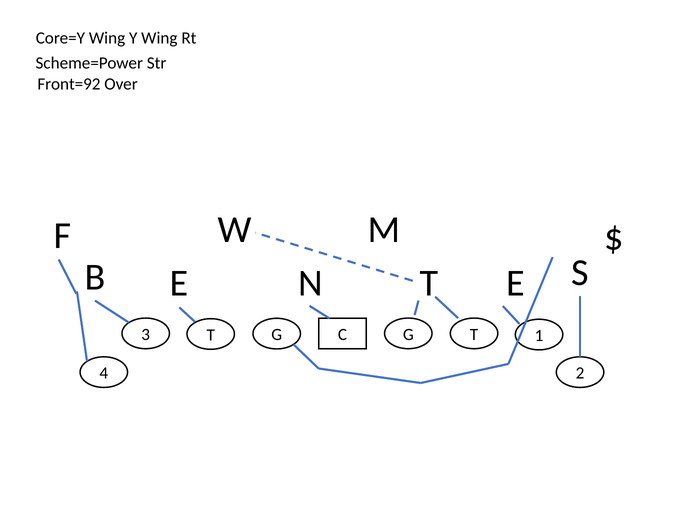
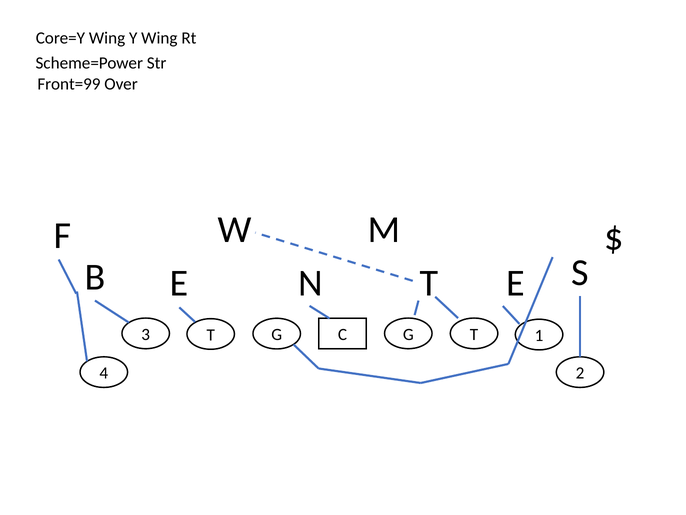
Front=92: Front=92 -> Front=99
